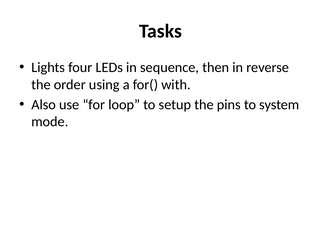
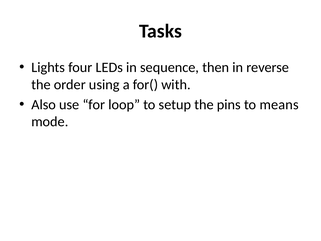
system: system -> means
